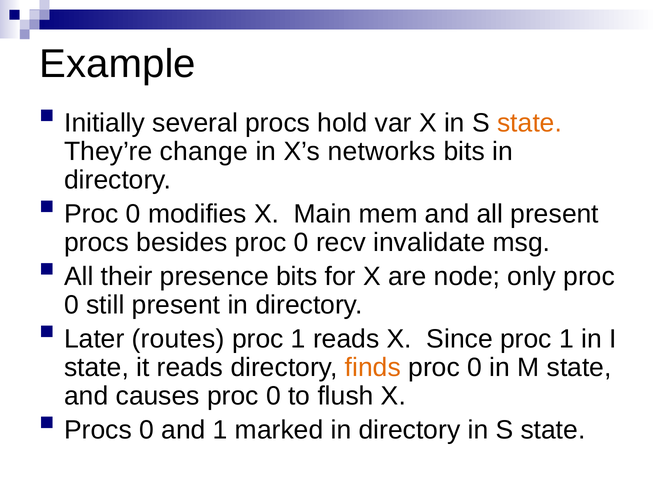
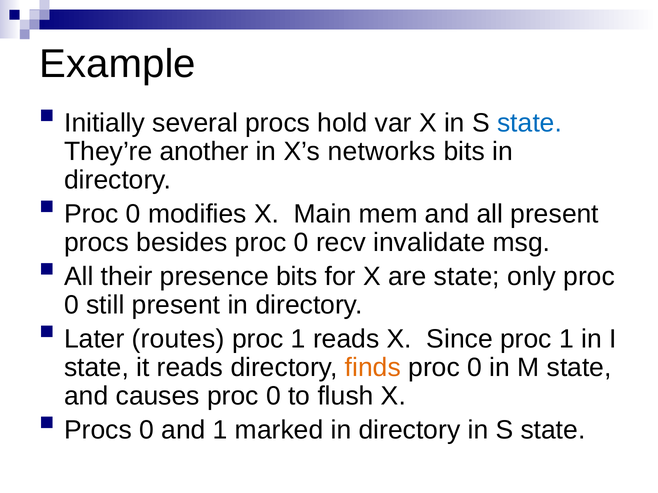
state at (530, 123) colour: orange -> blue
change: change -> another
are node: node -> state
